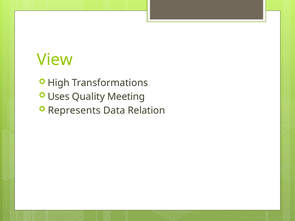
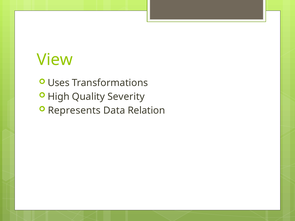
High: High -> Uses
Uses: Uses -> High
Meeting: Meeting -> Severity
